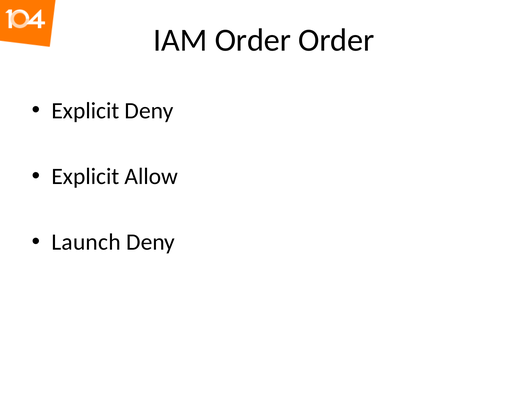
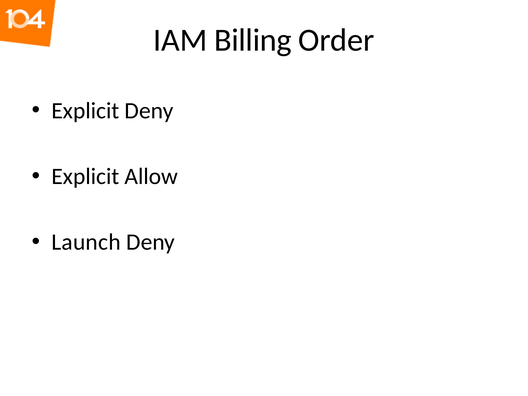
IAM Order: Order -> Billing
